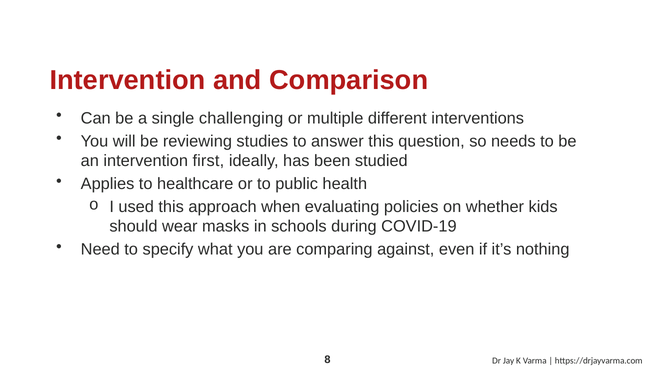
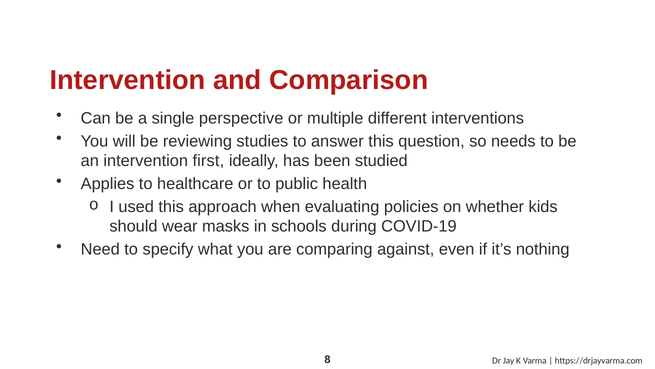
challenging: challenging -> perspective
